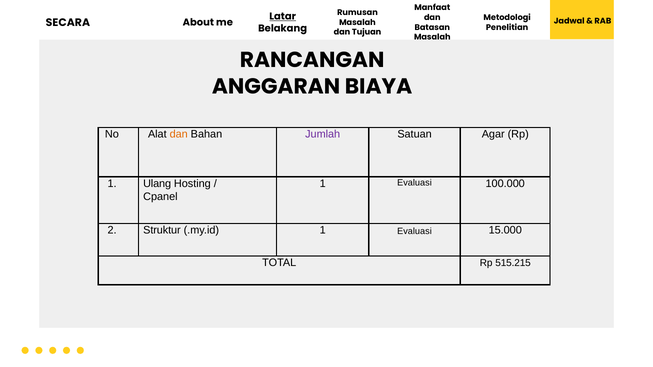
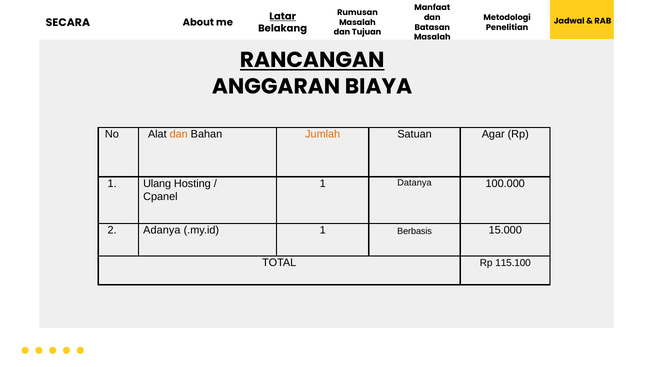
RANCANGAN underline: none -> present
Jumlah colour: purple -> orange
Evaluasi at (414, 183): Evaluasi -> Datanya
Struktur: Struktur -> Adanya
.my.id 1 Evaluasi: Evaluasi -> Berbasis
515.215: 515.215 -> 115.100
